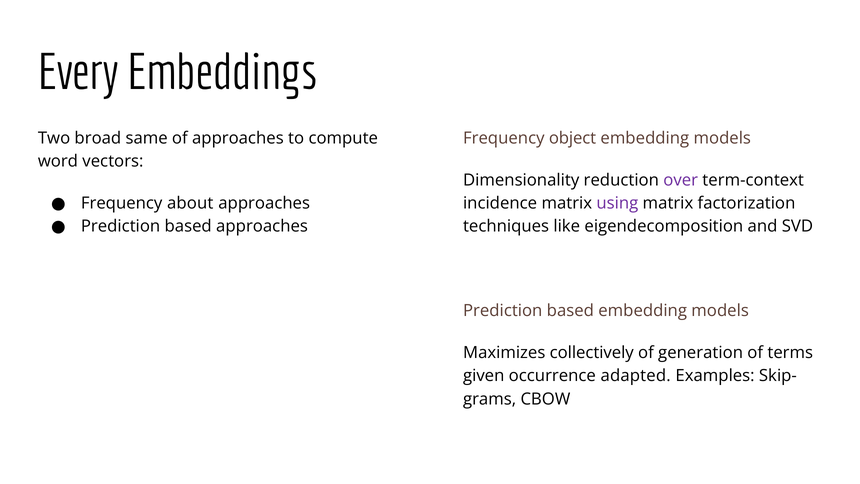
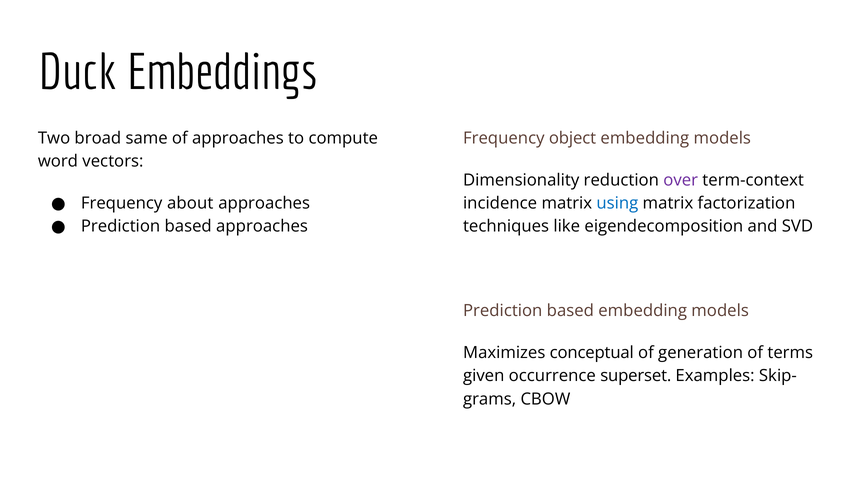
Every: Every -> Duck
using colour: purple -> blue
collectively: collectively -> conceptual
adapted: adapted -> superset
